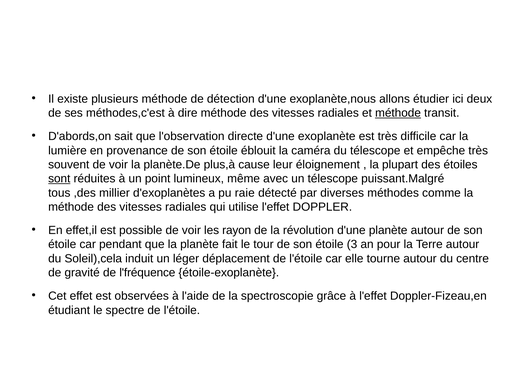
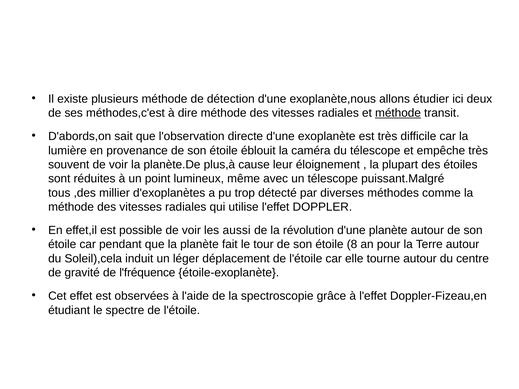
sont underline: present -> none
raie: raie -> trop
rayon: rayon -> aussi
3: 3 -> 8
